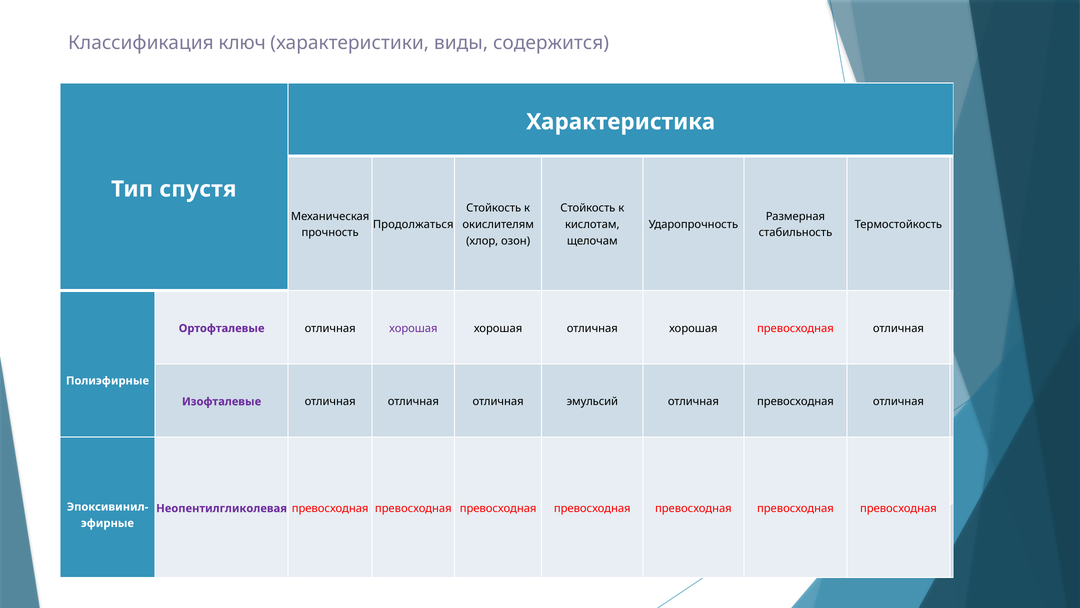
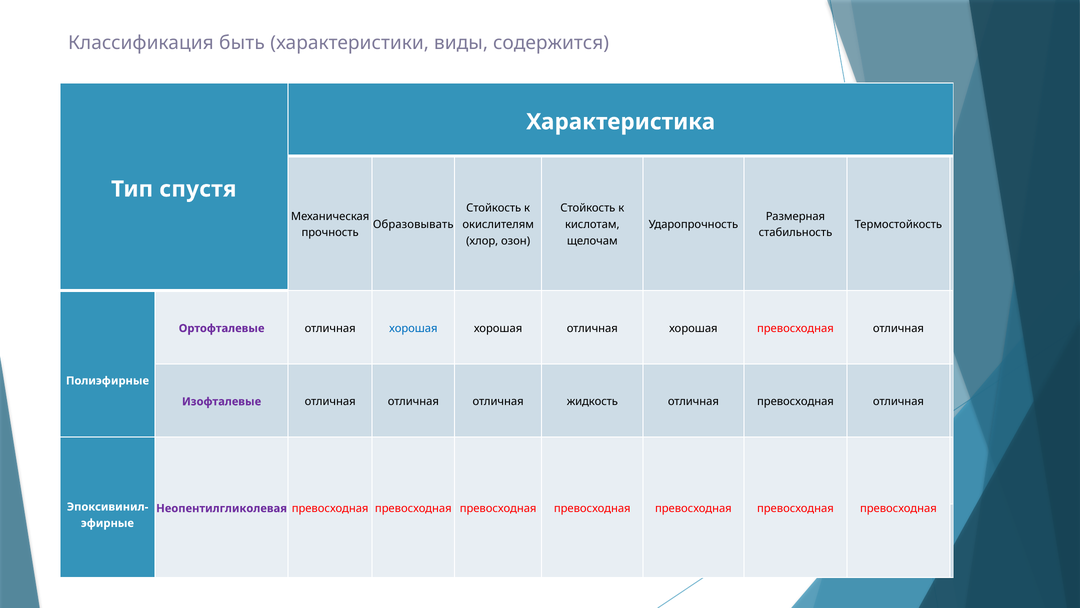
ключ: ключ -> быть
Продолжаться: Продолжаться -> Образовывать
хорошая at (413, 328) colour: purple -> blue
эмульсий: эмульсий -> жидкость
